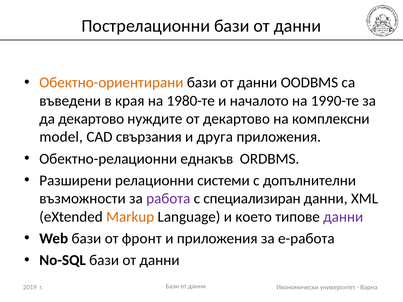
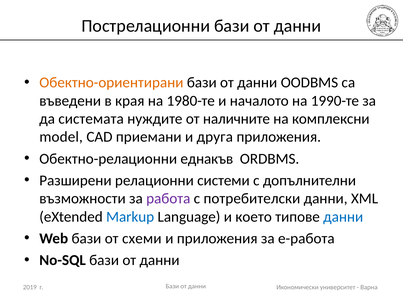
да декартово: декартово -> системата
от декартово: декартово -> наличните
свързания: свързания -> приемани
специализиран: специализиран -> потребителски
Markup colour: orange -> blue
данни at (343, 217) colour: purple -> blue
фронт: фронт -> схеми
